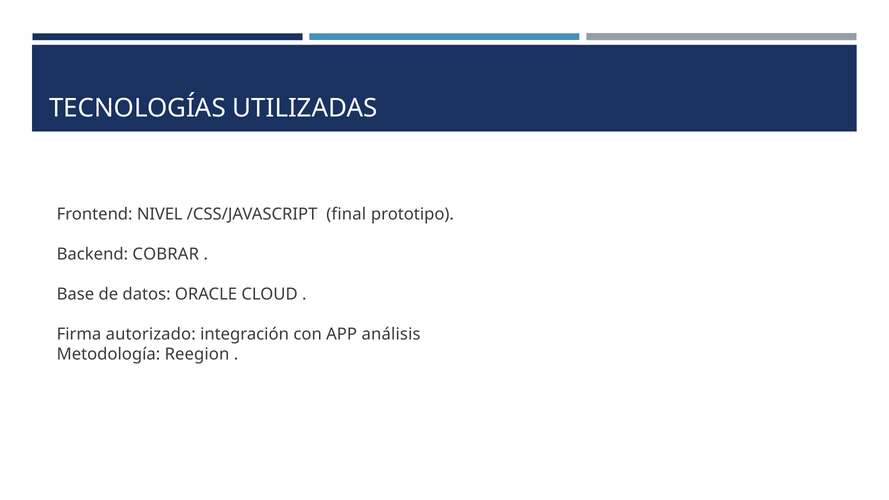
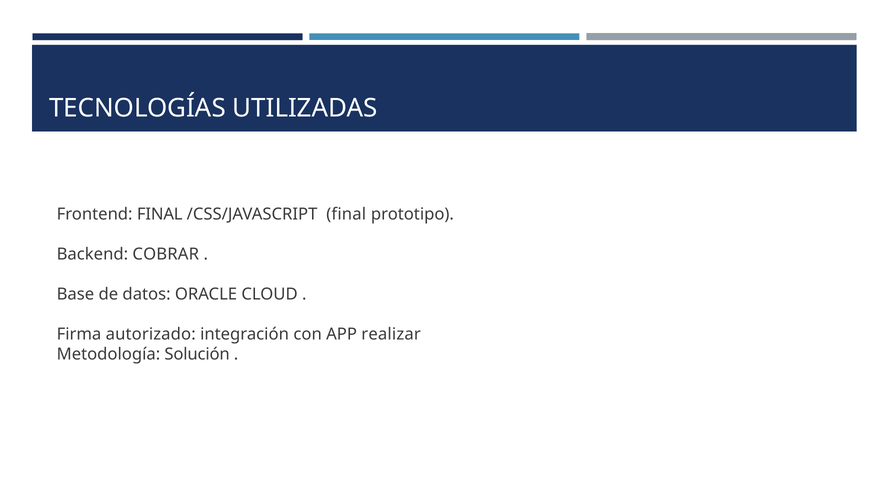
Frontend NIVEL: NIVEL -> FINAL
análisis: análisis -> realizar
Reegion: Reegion -> Solución
